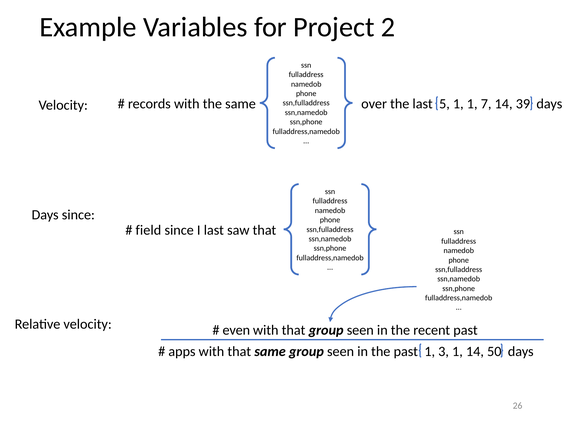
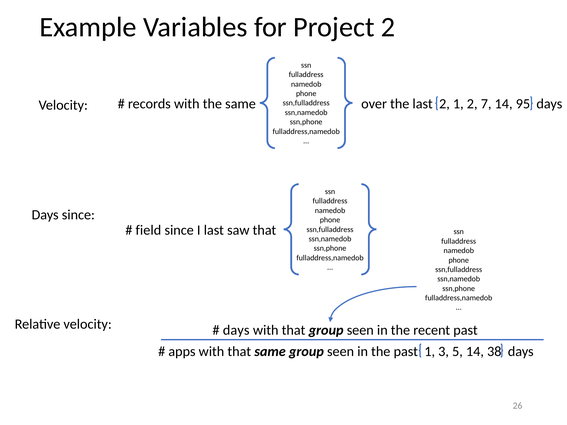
last 5: 5 -> 2
1 1: 1 -> 2
39: 39 -> 95
even at (236, 330): even -> days
3 1: 1 -> 5
50: 50 -> 38
